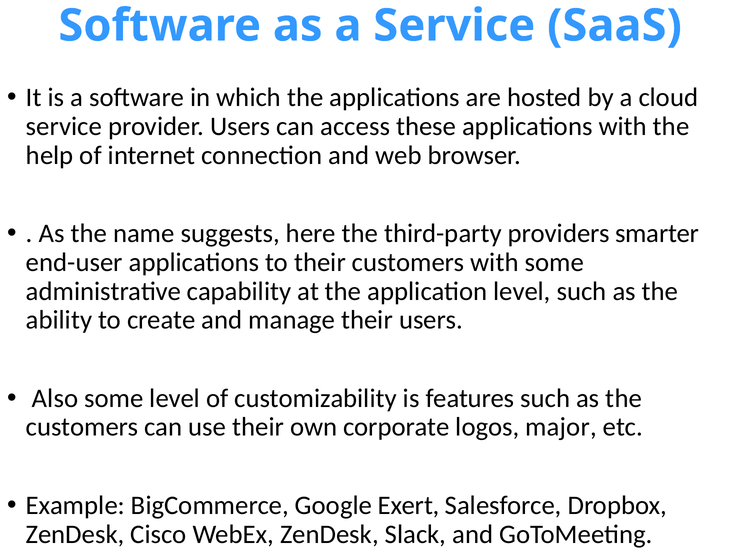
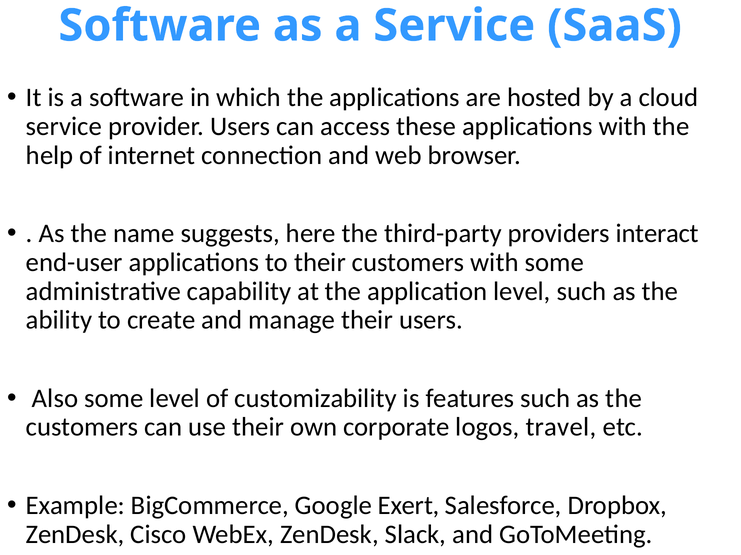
smarter: smarter -> interact
major: major -> travel
